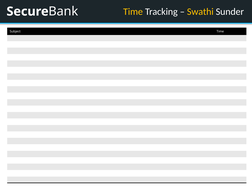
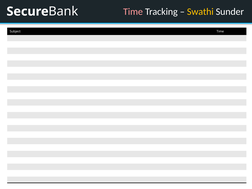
Time at (133, 12) colour: yellow -> pink
